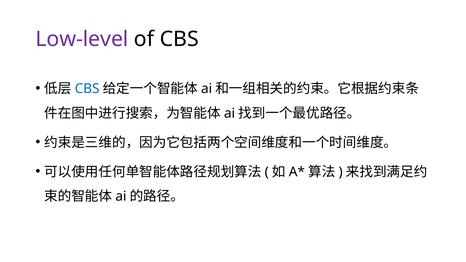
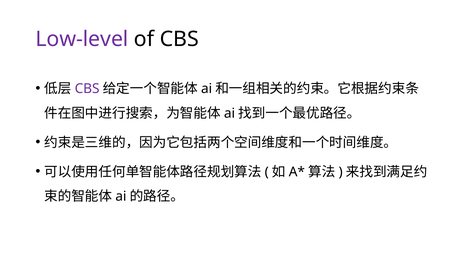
CBS at (87, 89) colour: blue -> purple
